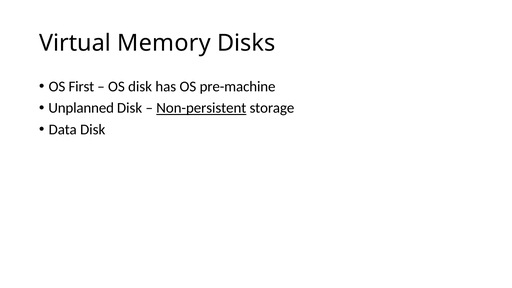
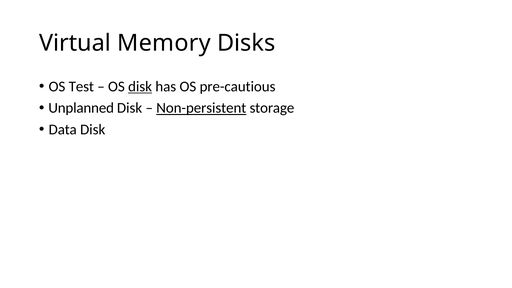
First: First -> Test
disk at (140, 87) underline: none -> present
pre-machine: pre-machine -> pre-cautious
